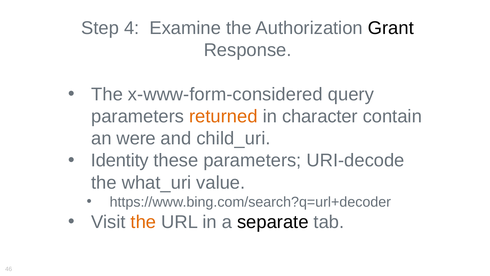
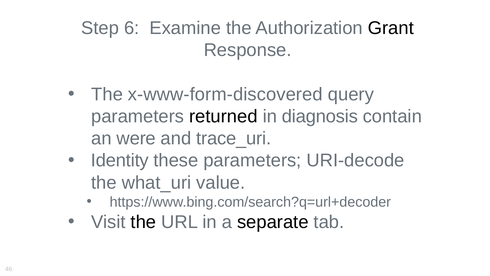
4: 4 -> 6
x-www-form-considered: x-www-form-considered -> x-www-form-discovered
returned colour: orange -> black
character: character -> diagnosis
child_uri: child_uri -> trace_uri
the at (143, 222) colour: orange -> black
